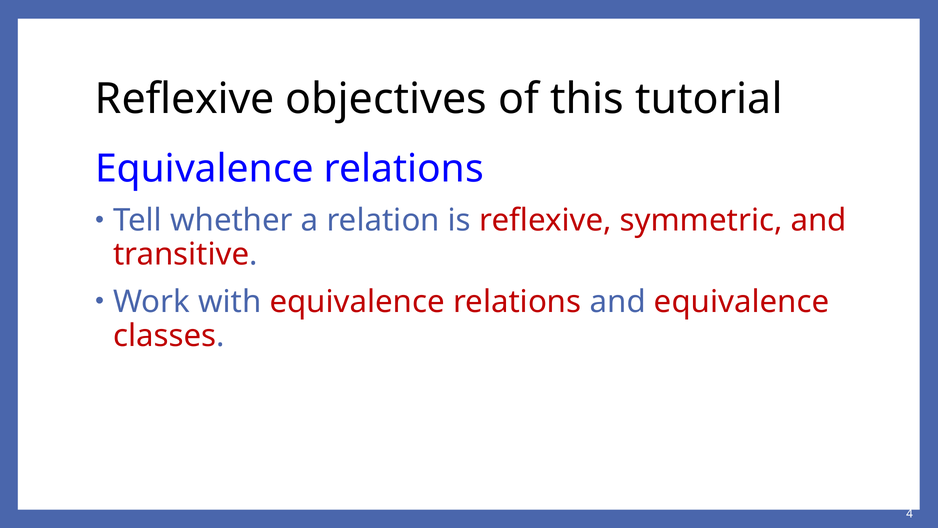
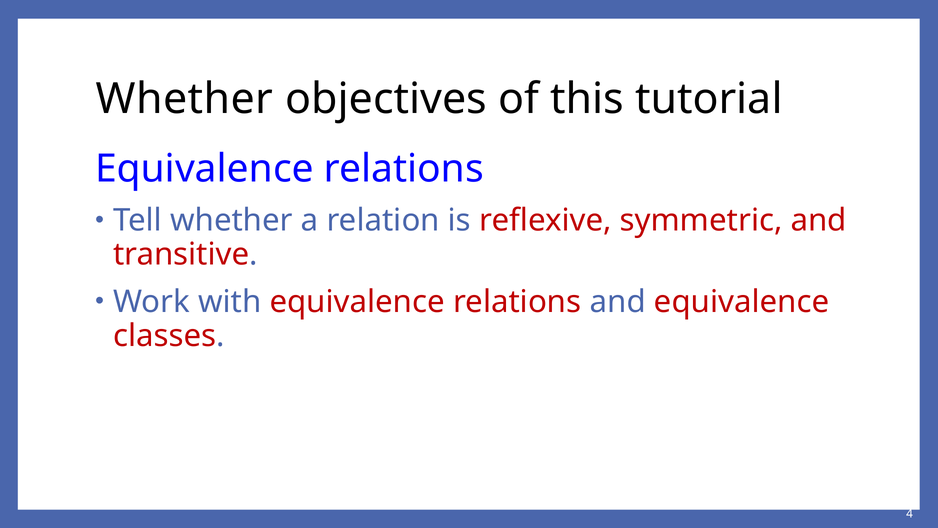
Reflexive at (185, 99): Reflexive -> Whether
